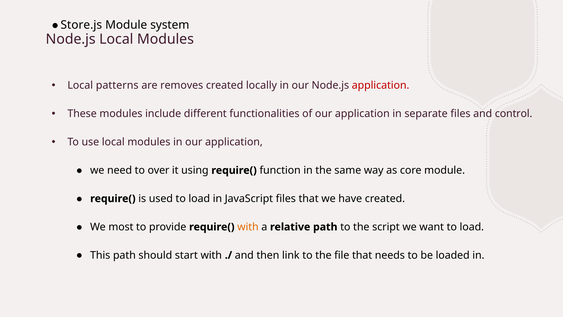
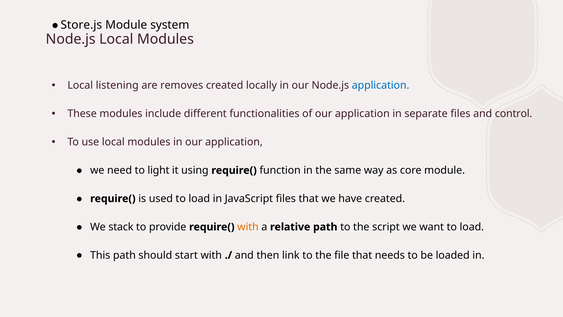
patterns: patterns -> listening
application at (381, 85) colour: red -> blue
over: over -> light
most: most -> stack
